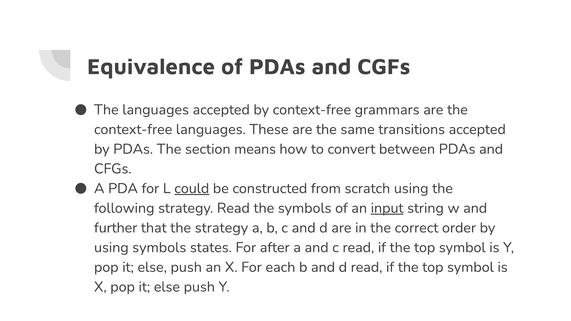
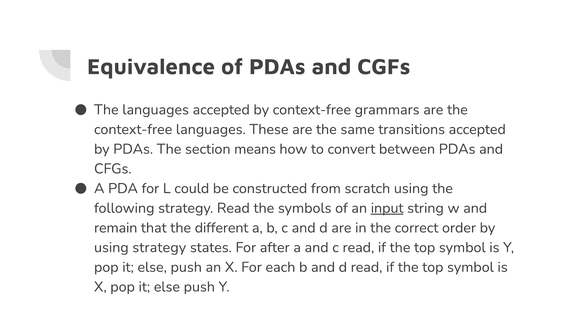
could underline: present -> none
further: further -> remain
the strategy: strategy -> different
using symbols: symbols -> strategy
